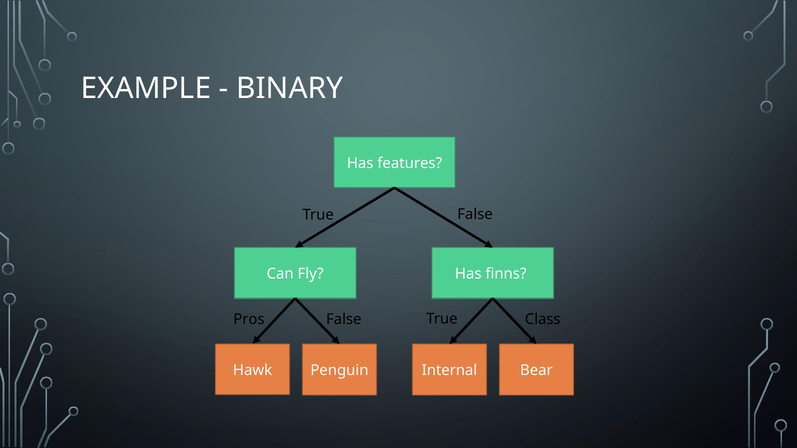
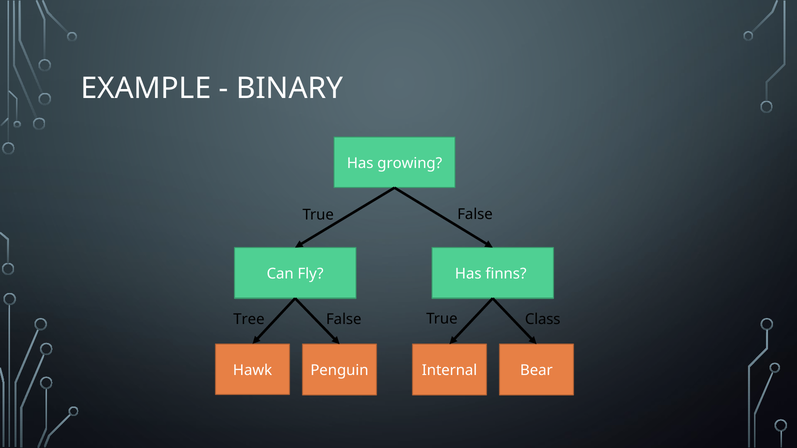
features: features -> growing
Pros: Pros -> Tree
